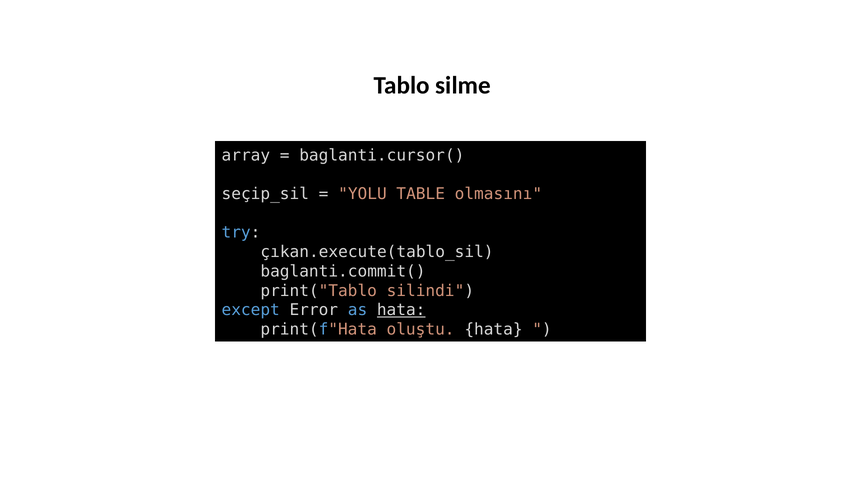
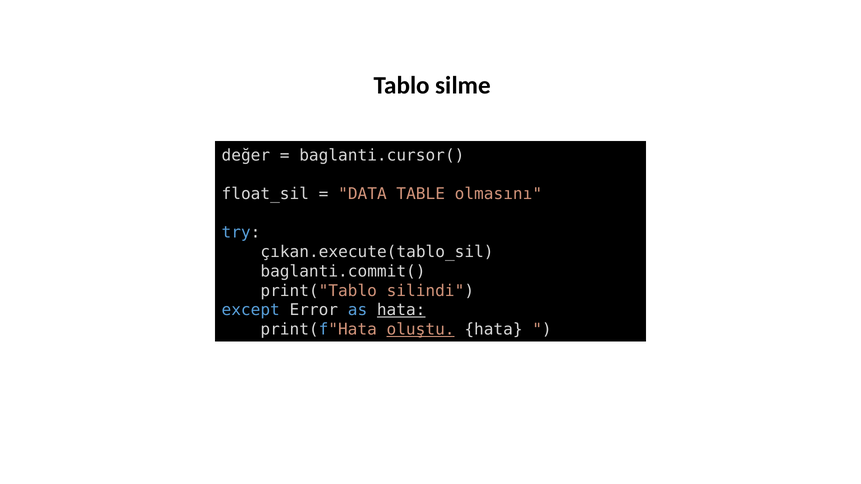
array: array -> değer
seçip_sil: seçip_sil -> float_sil
YOLU: YOLU -> DATA
oluştu underline: none -> present
